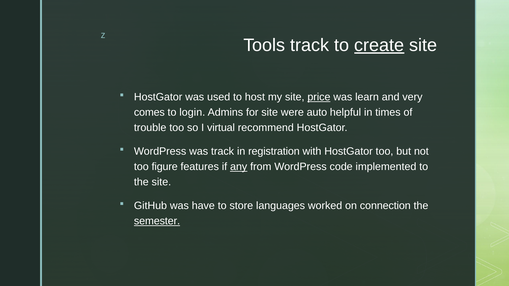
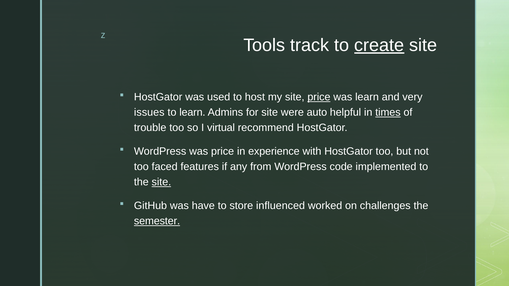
comes: comes -> issues
to login: login -> learn
times underline: none -> present
was track: track -> price
registration: registration -> experience
figure: figure -> faced
any underline: present -> none
site at (161, 182) underline: none -> present
languages: languages -> influenced
connection: connection -> challenges
